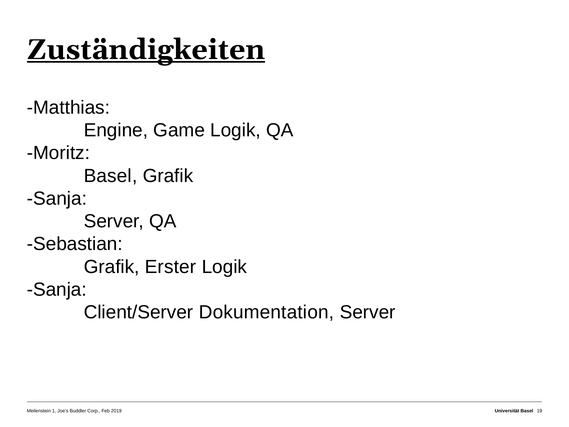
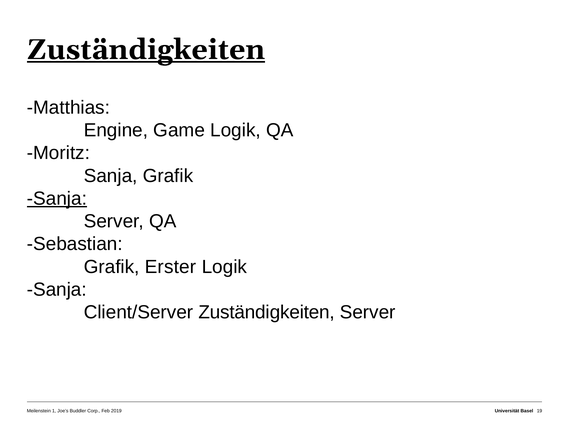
Basel at (111, 176): Basel -> Sanja
Sanja at (57, 198) underline: none -> present
Client/Server Dokumentation: Dokumentation -> Zuständigkeiten
